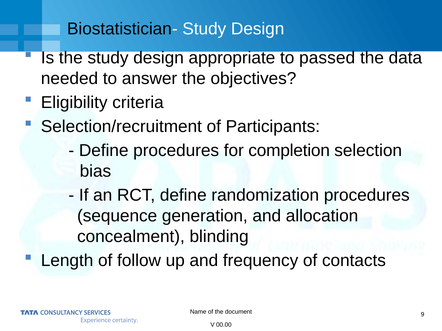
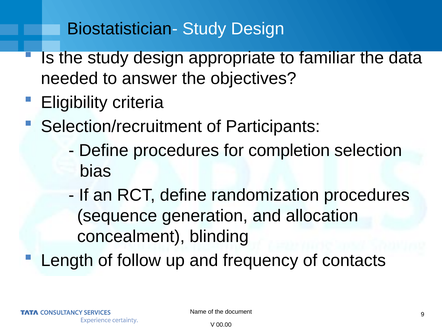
passed: passed -> familiar
